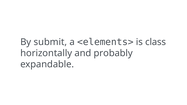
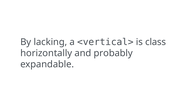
submit: submit -> lacking
<elements>: <elements> -> <vertical>
